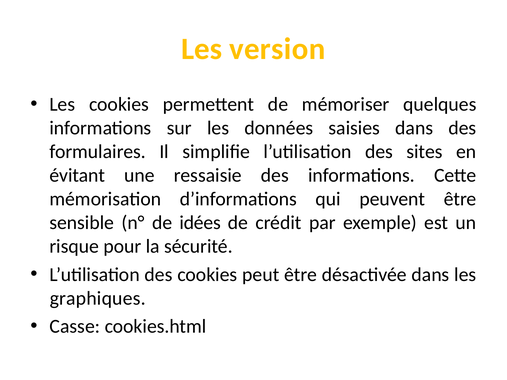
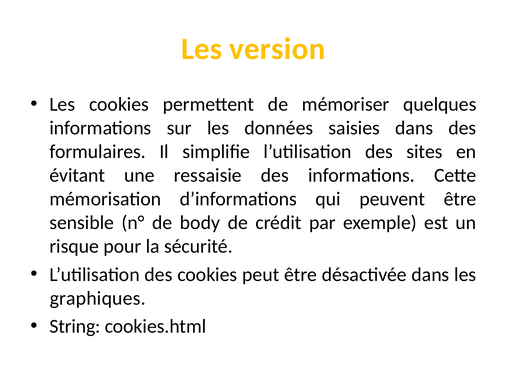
idées: idées -> body
Casse: Casse -> String
